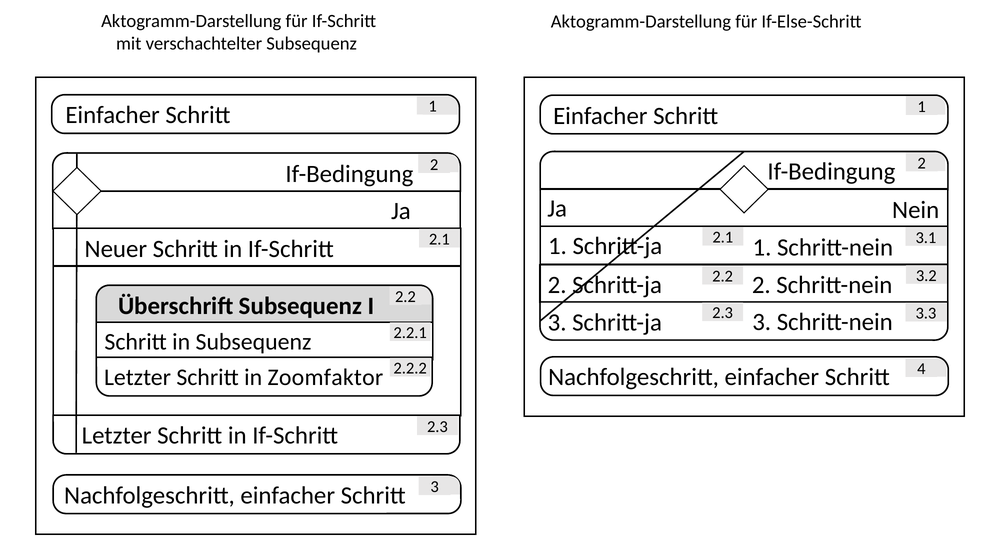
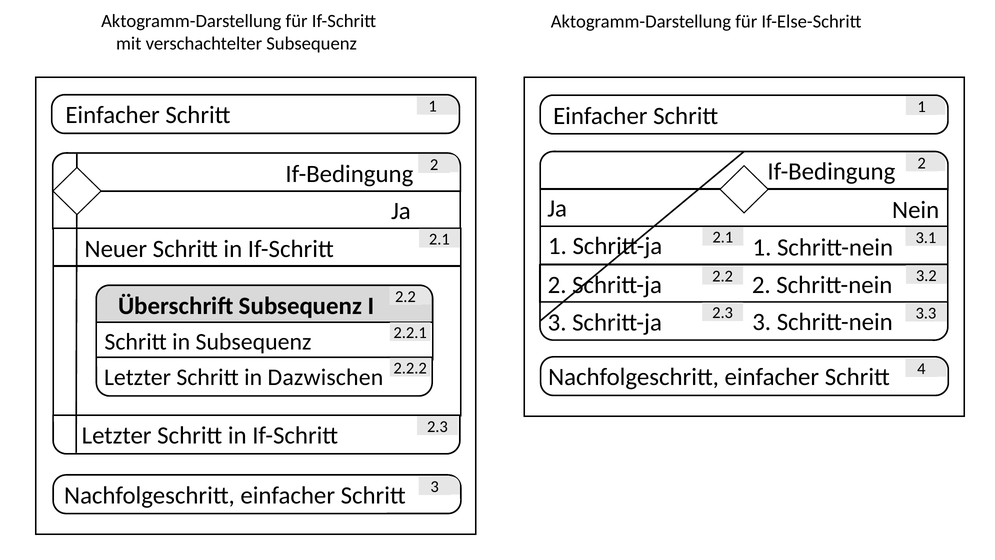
Zoomfaktor: Zoomfaktor -> Dazwischen
